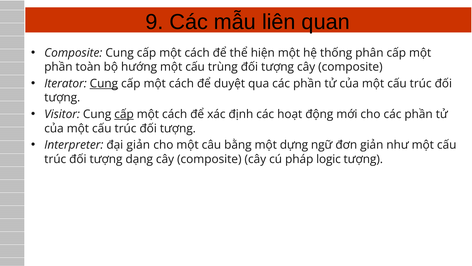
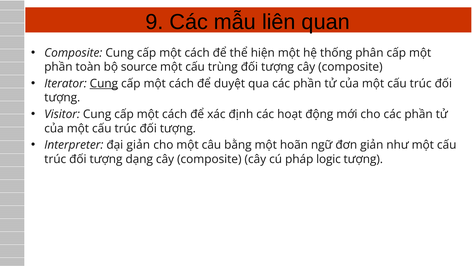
hướng: hướng -> source
cấp at (124, 114) underline: present -> none
dựng: dựng -> hoãn
